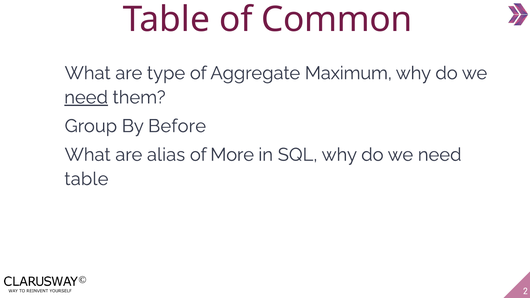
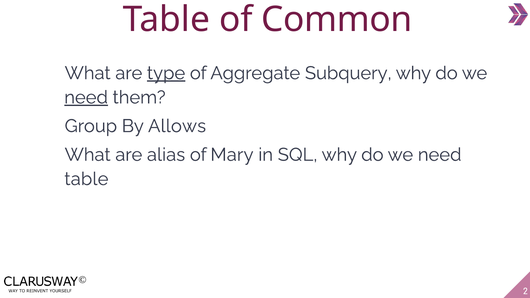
type underline: none -> present
Maximum: Maximum -> Subquery
Before: Before -> Allows
More: More -> Mary
